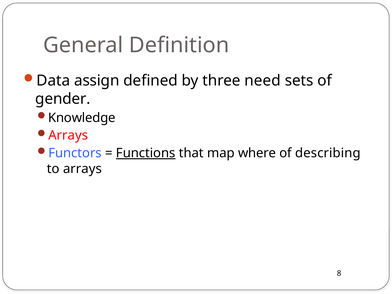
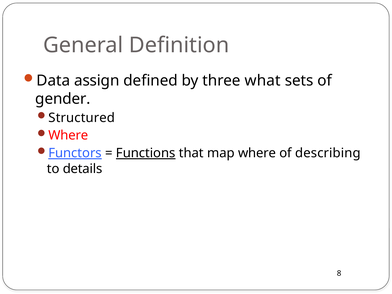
need: need -> what
Knowledge: Knowledge -> Structured
Arrays at (68, 135): Arrays -> Where
Functors underline: none -> present
to arrays: arrays -> details
